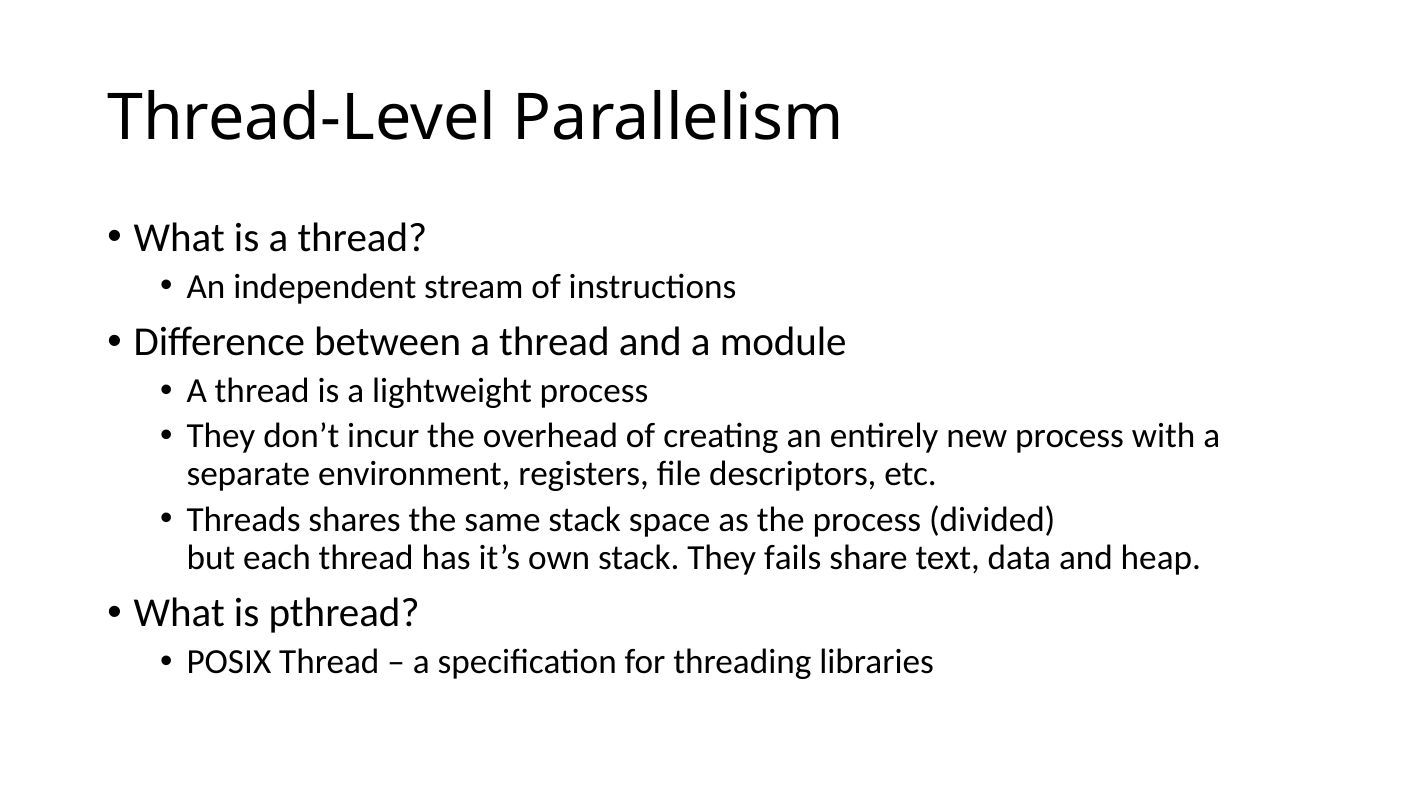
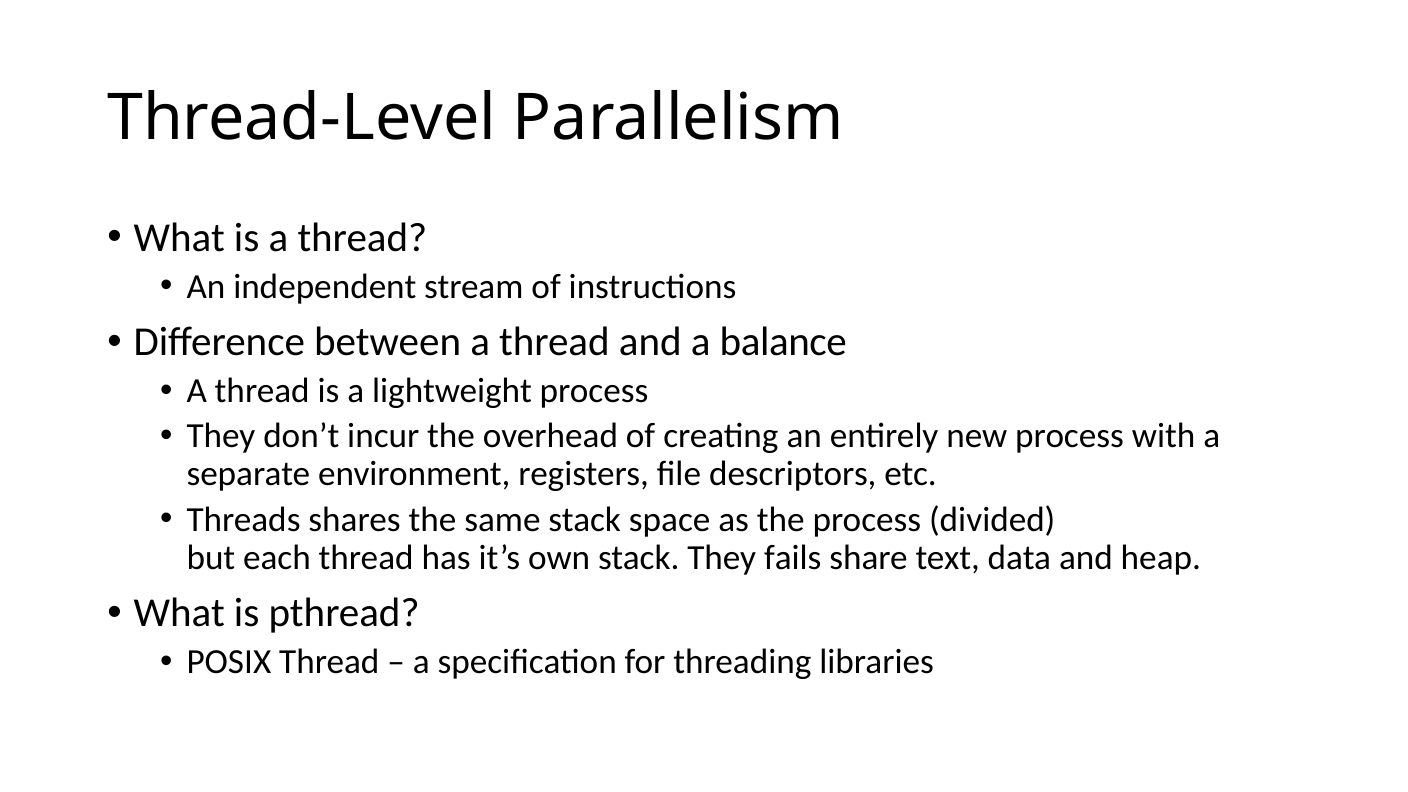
module: module -> balance
